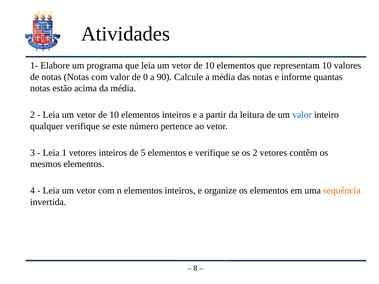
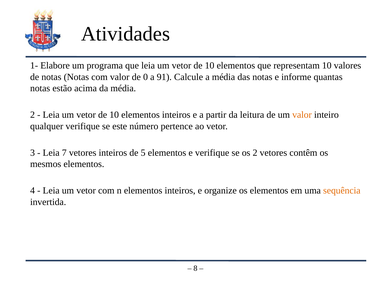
90: 90 -> 91
valor at (302, 115) colour: blue -> orange
1: 1 -> 7
